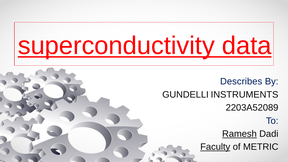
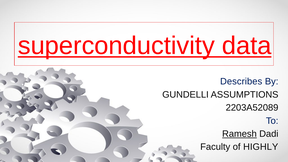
INSTRUMENTS: INSTRUMENTS -> ASSUMPTIONS
Faculty underline: present -> none
METRIC: METRIC -> HIGHLY
